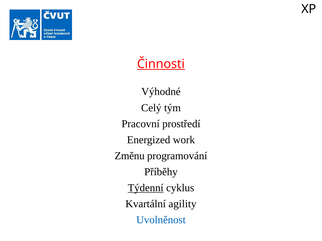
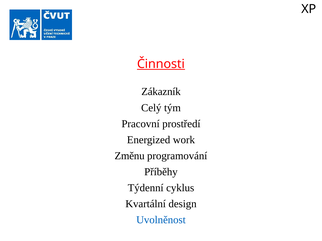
Výhodné: Výhodné -> Zákazník
Týdenní underline: present -> none
agility: agility -> design
